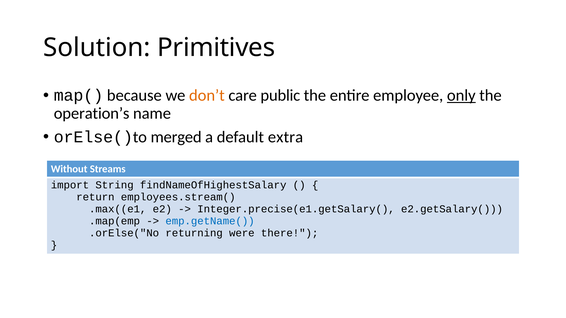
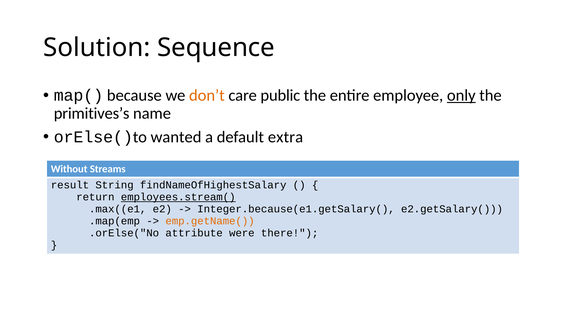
Primitives: Primitives -> Sequence
operation’s: operation’s -> primitives’s
merged: merged -> wanted
import: import -> result
employees.stream( underline: none -> present
Integer.precise(e1.getSalary(: Integer.precise(e1.getSalary( -> Integer.because(e1.getSalary(
emp.getName( colour: blue -> orange
returning: returning -> attribute
